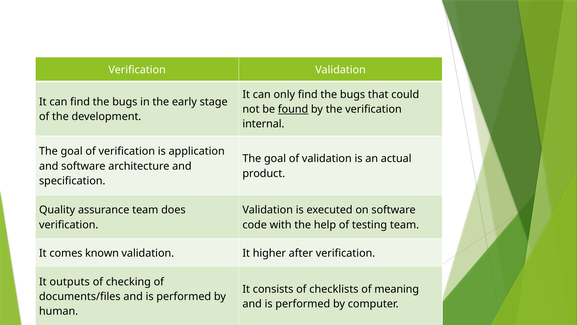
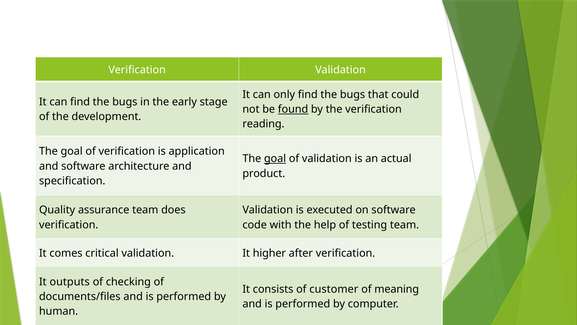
internal: internal -> reading
goal at (275, 159) underline: none -> present
known: known -> critical
checklists: checklists -> customer
